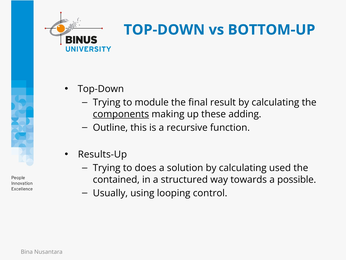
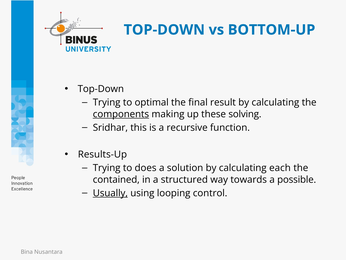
module: module -> optimal
adding: adding -> solving
Outline: Outline -> Sridhar
used: used -> each
Usually underline: none -> present
